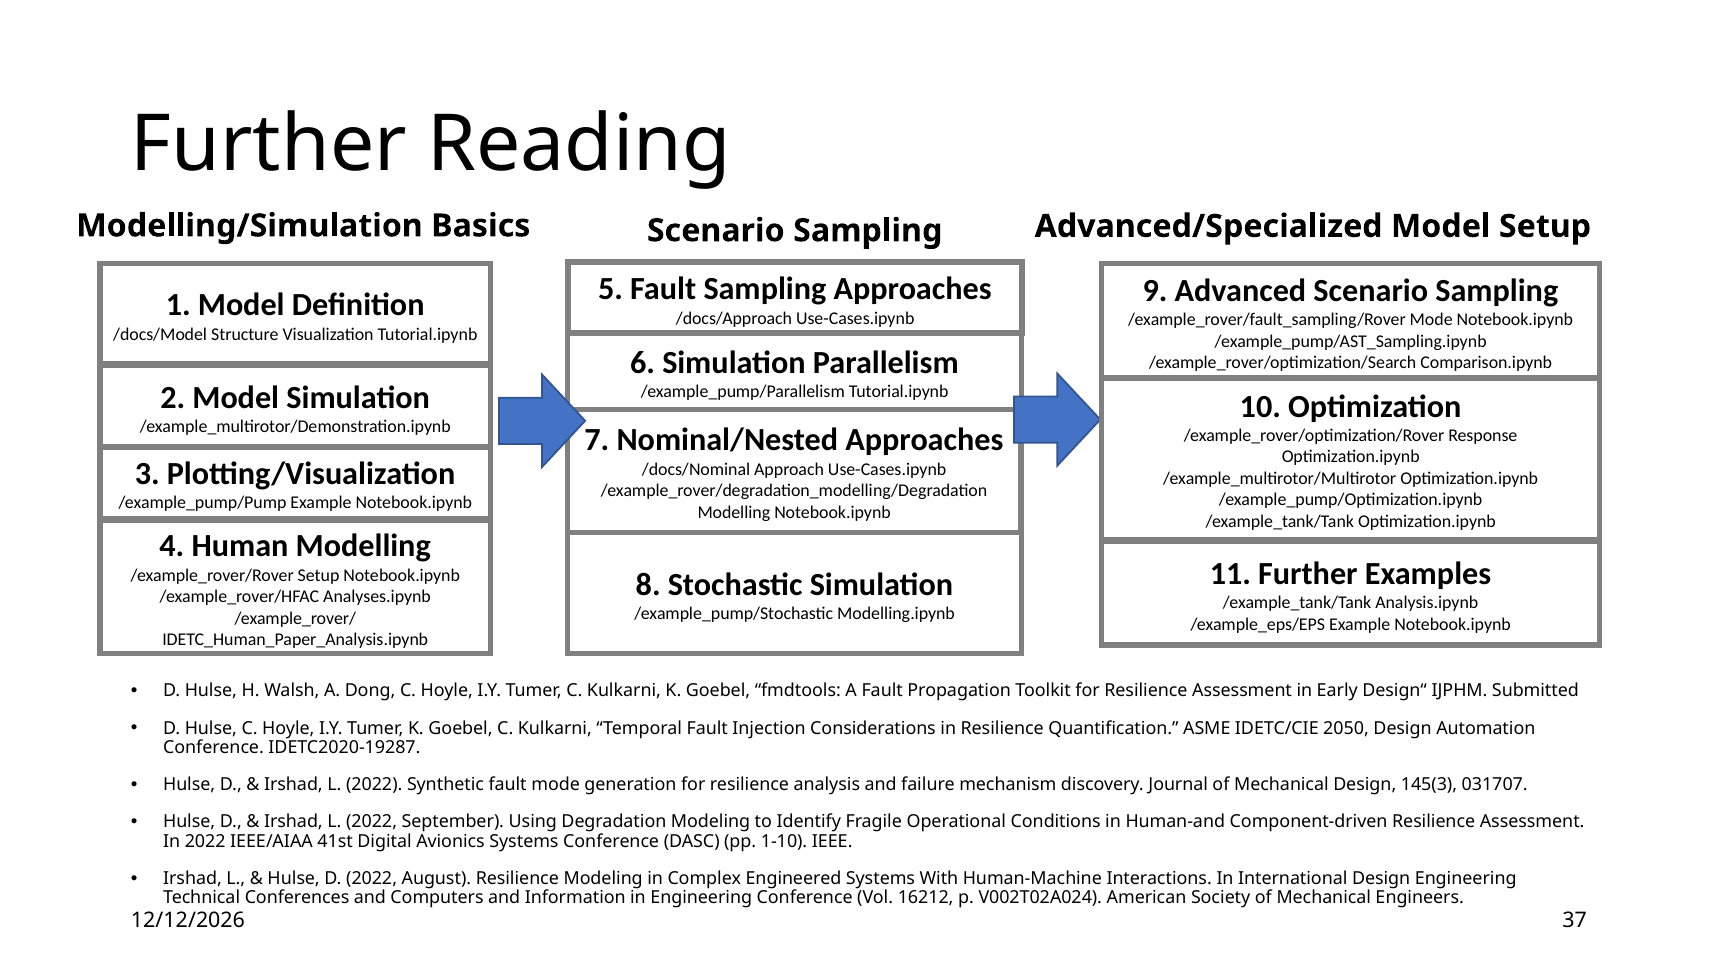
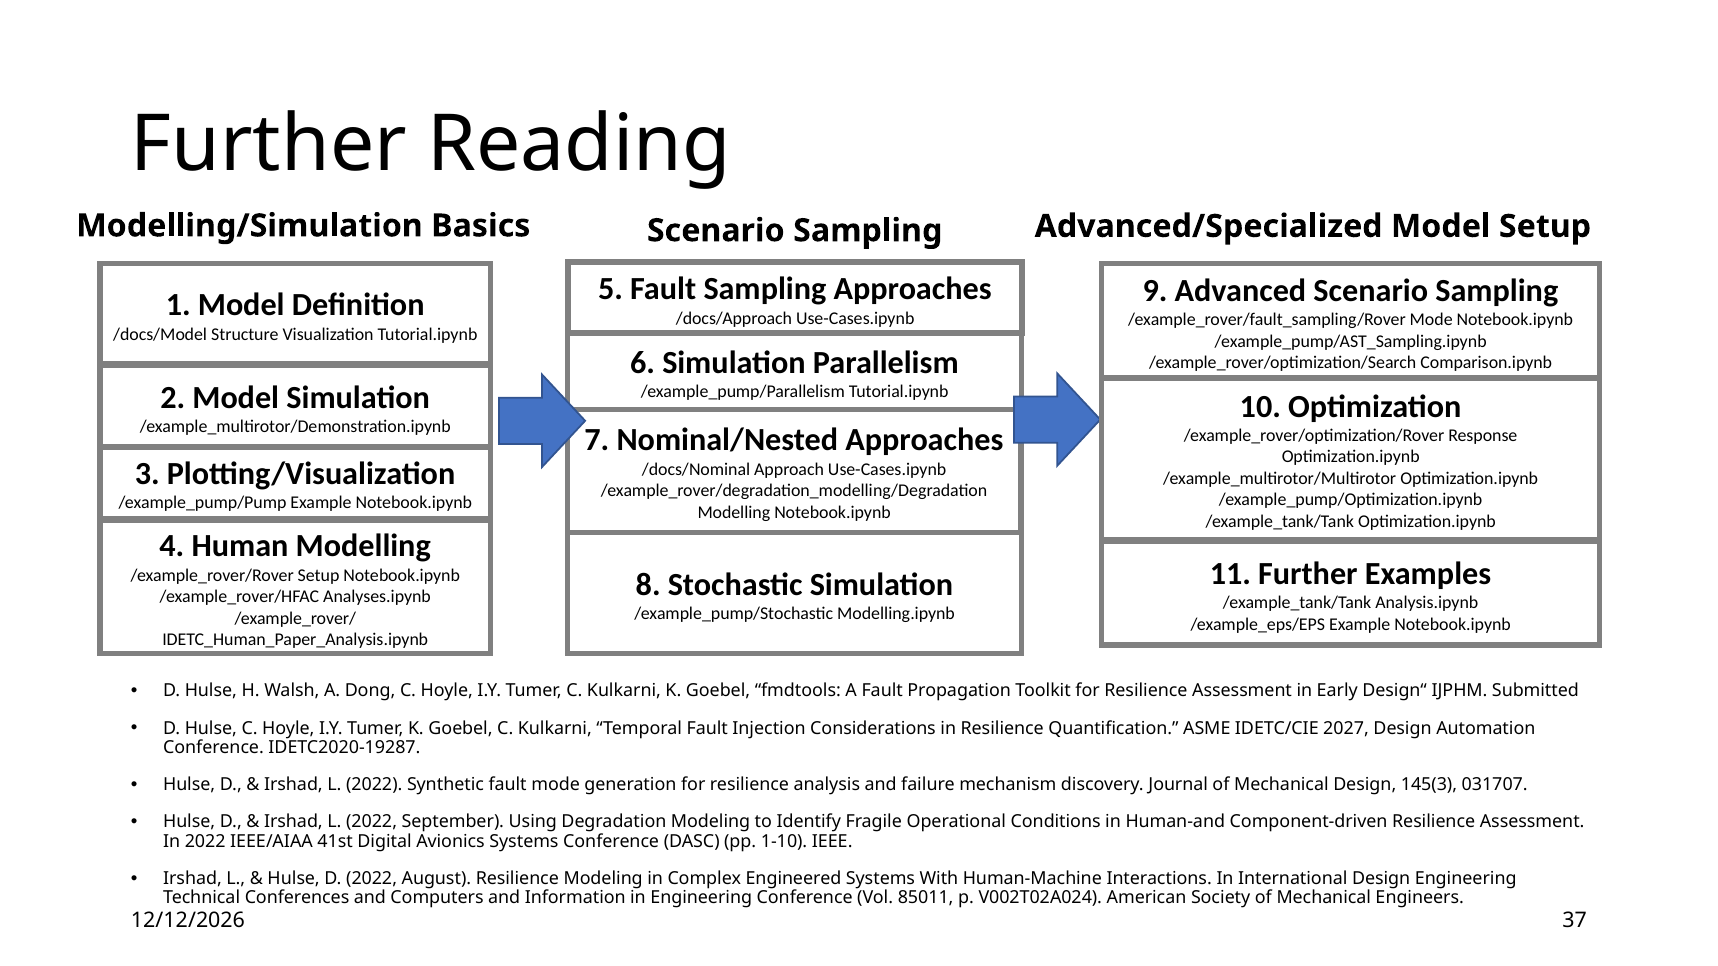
2050: 2050 -> 2027
16212: 16212 -> 85011
